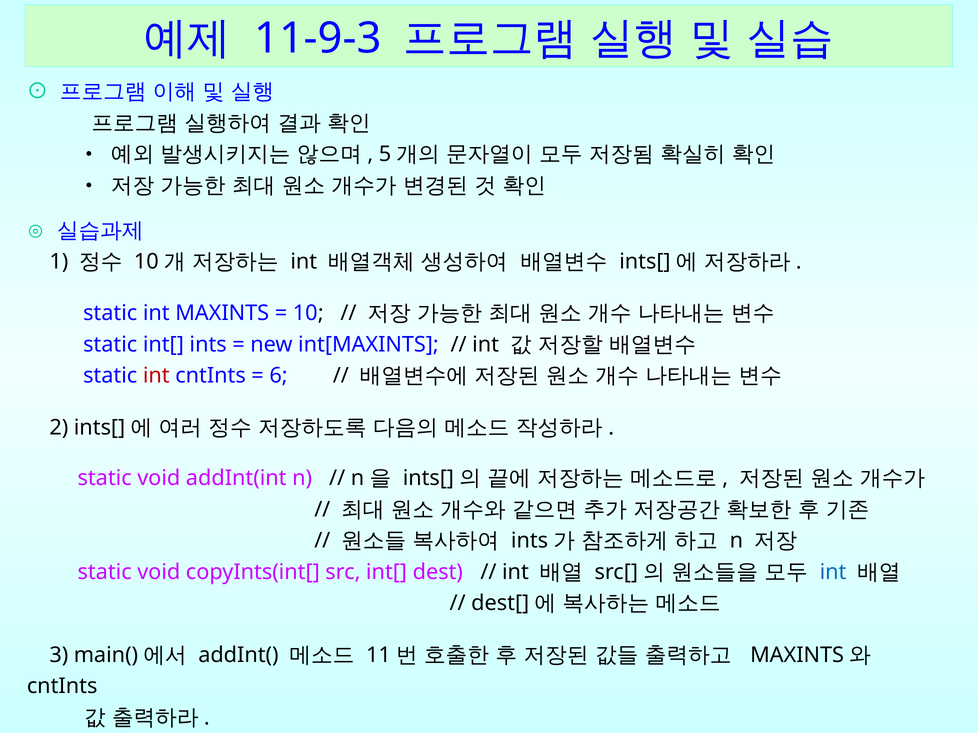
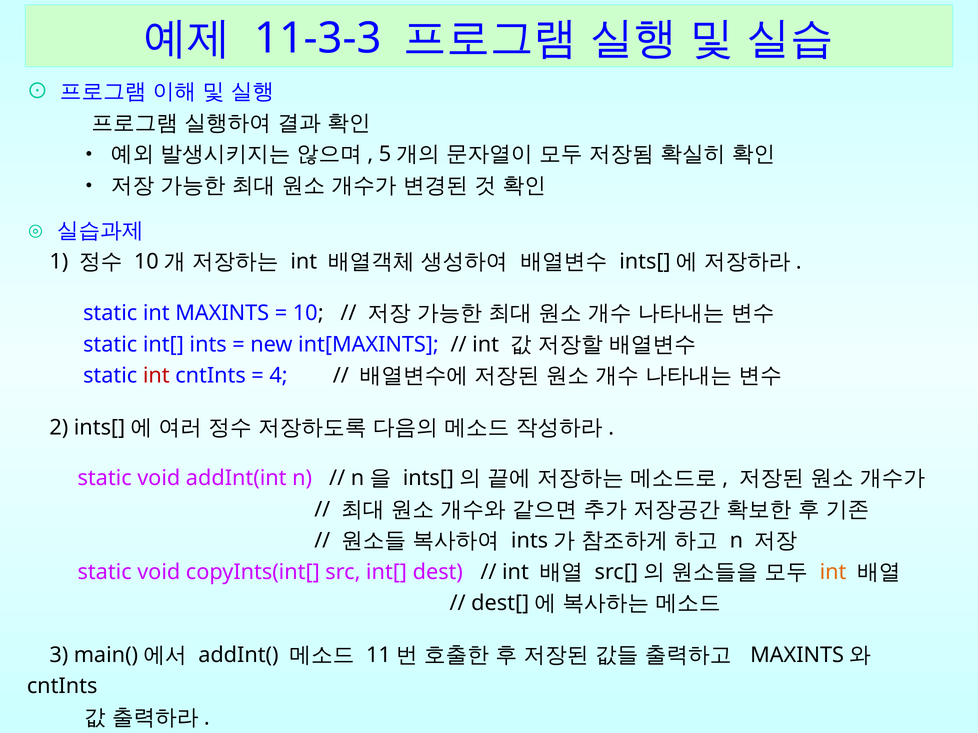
11-9-3: 11-9-3 -> 11-3-3
6: 6 -> 4
int at (833, 572) colour: blue -> orange
